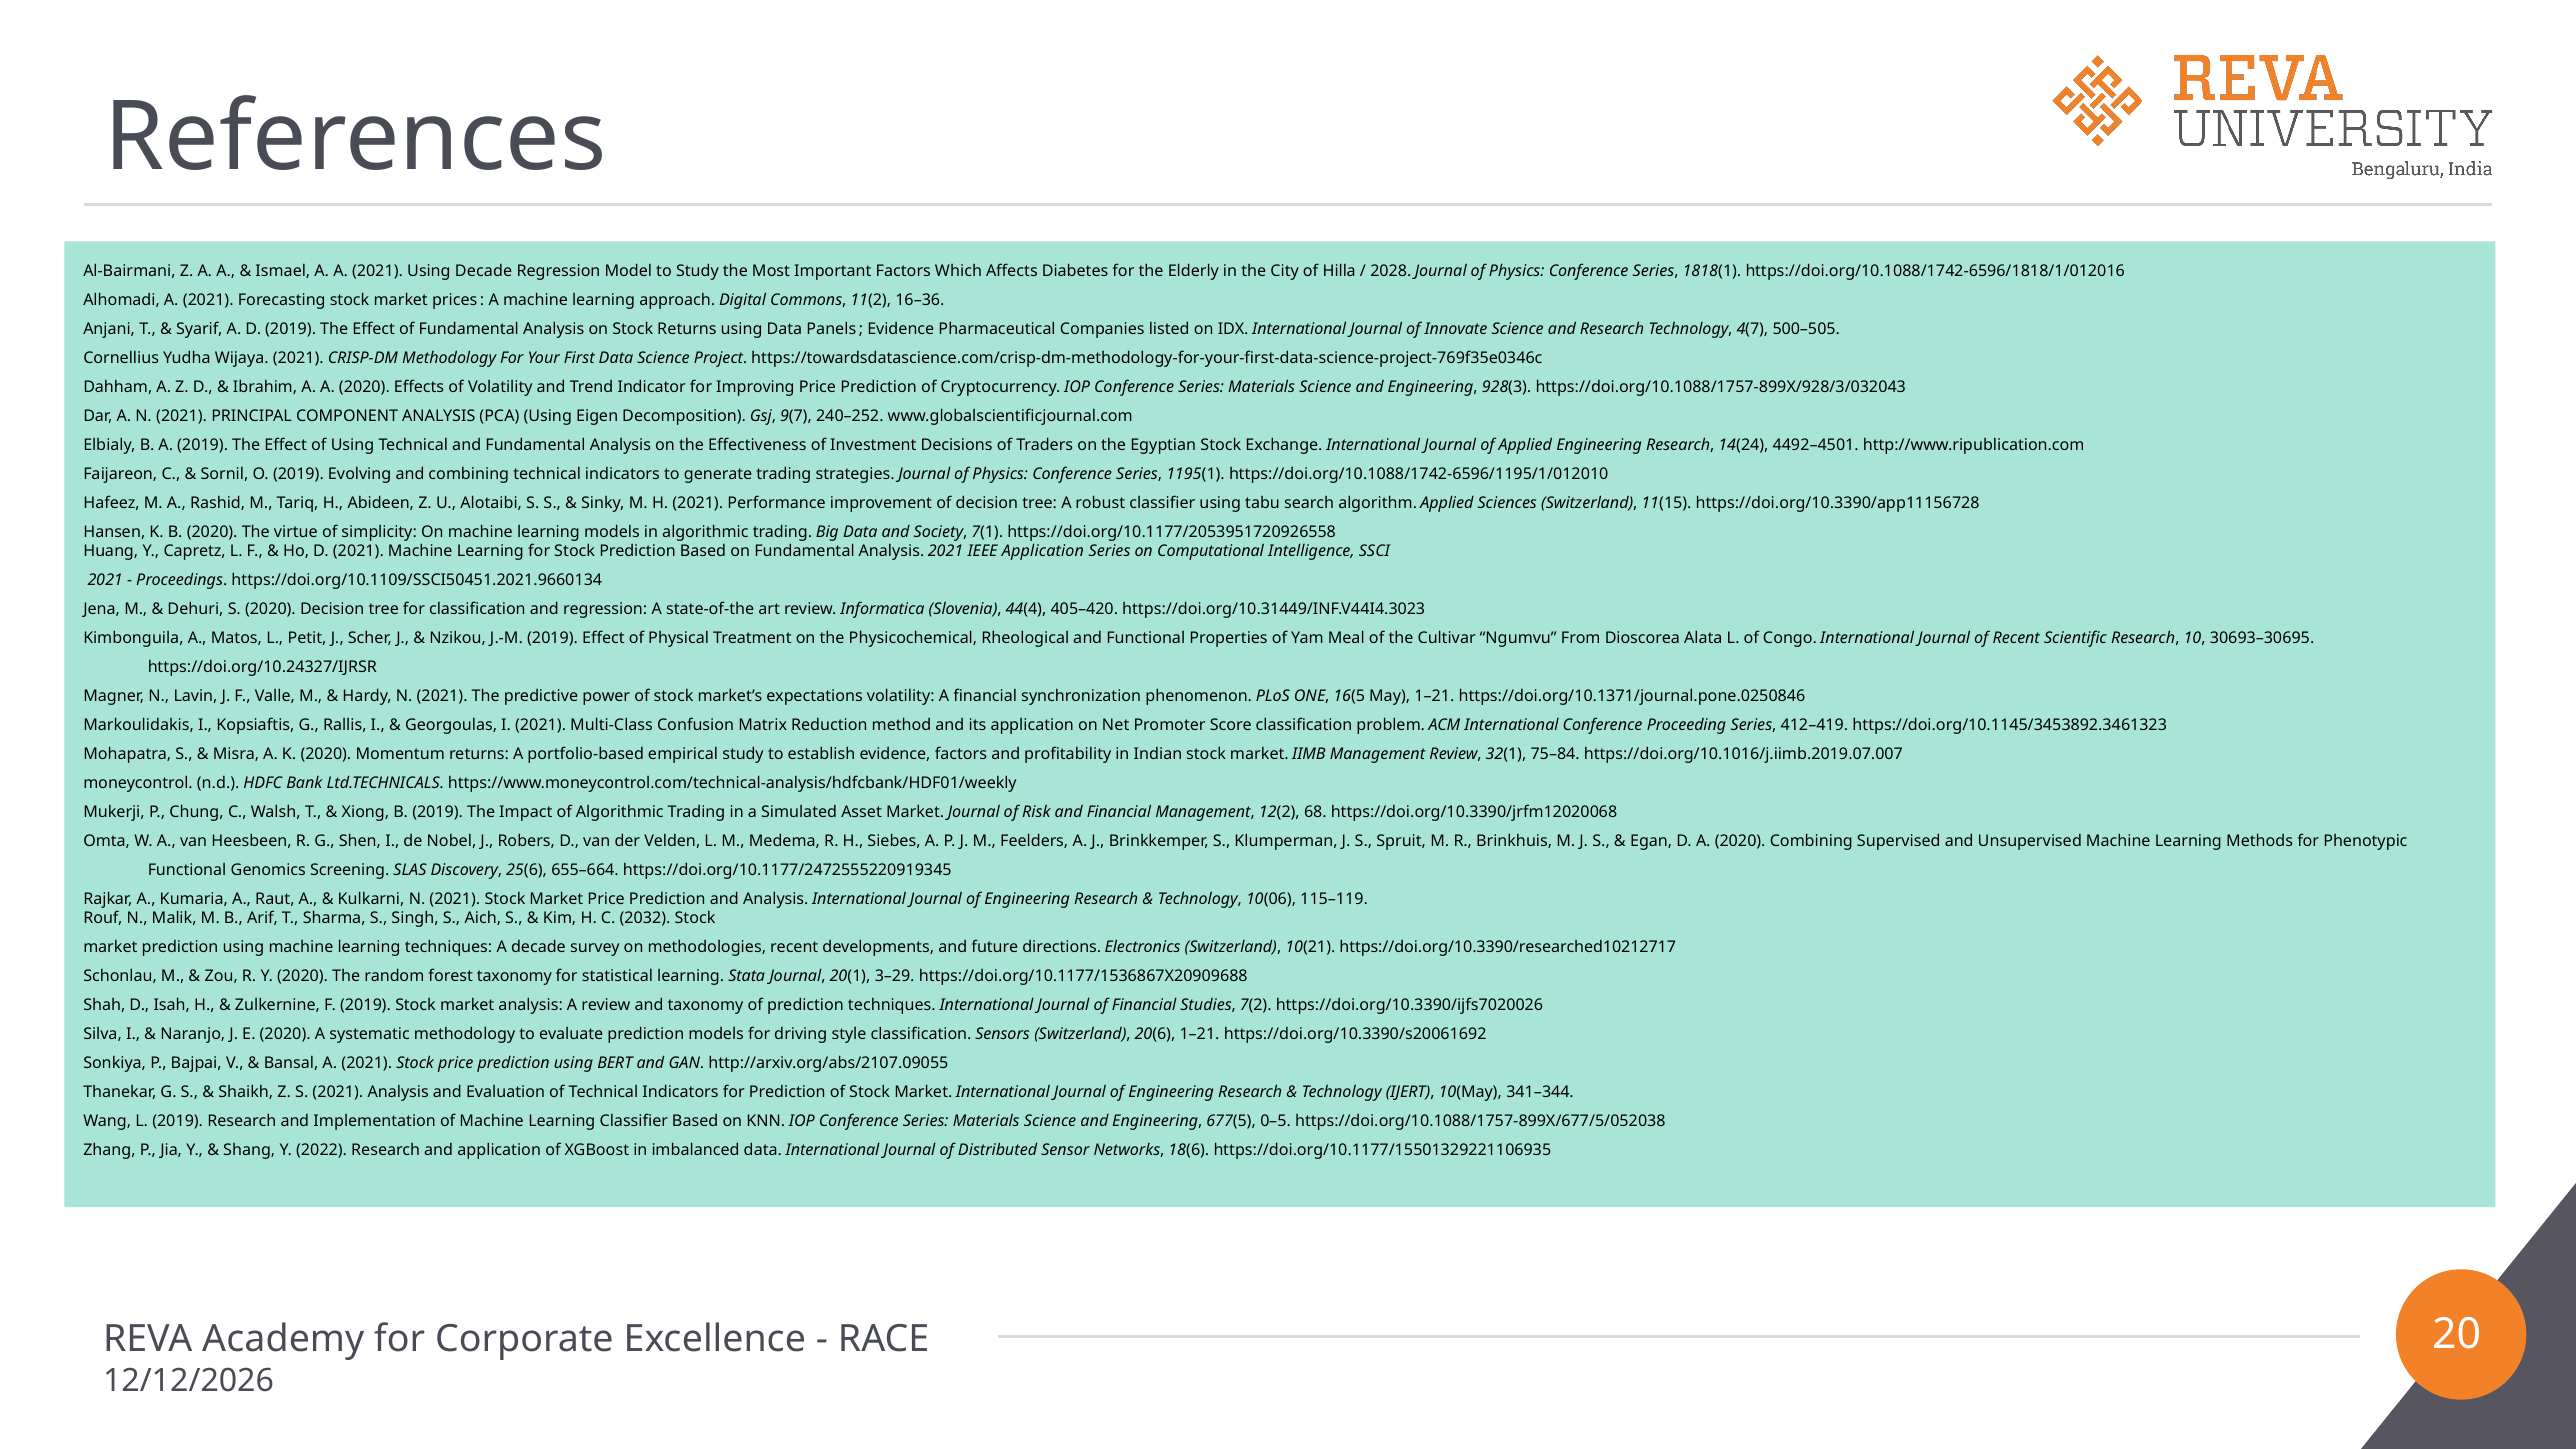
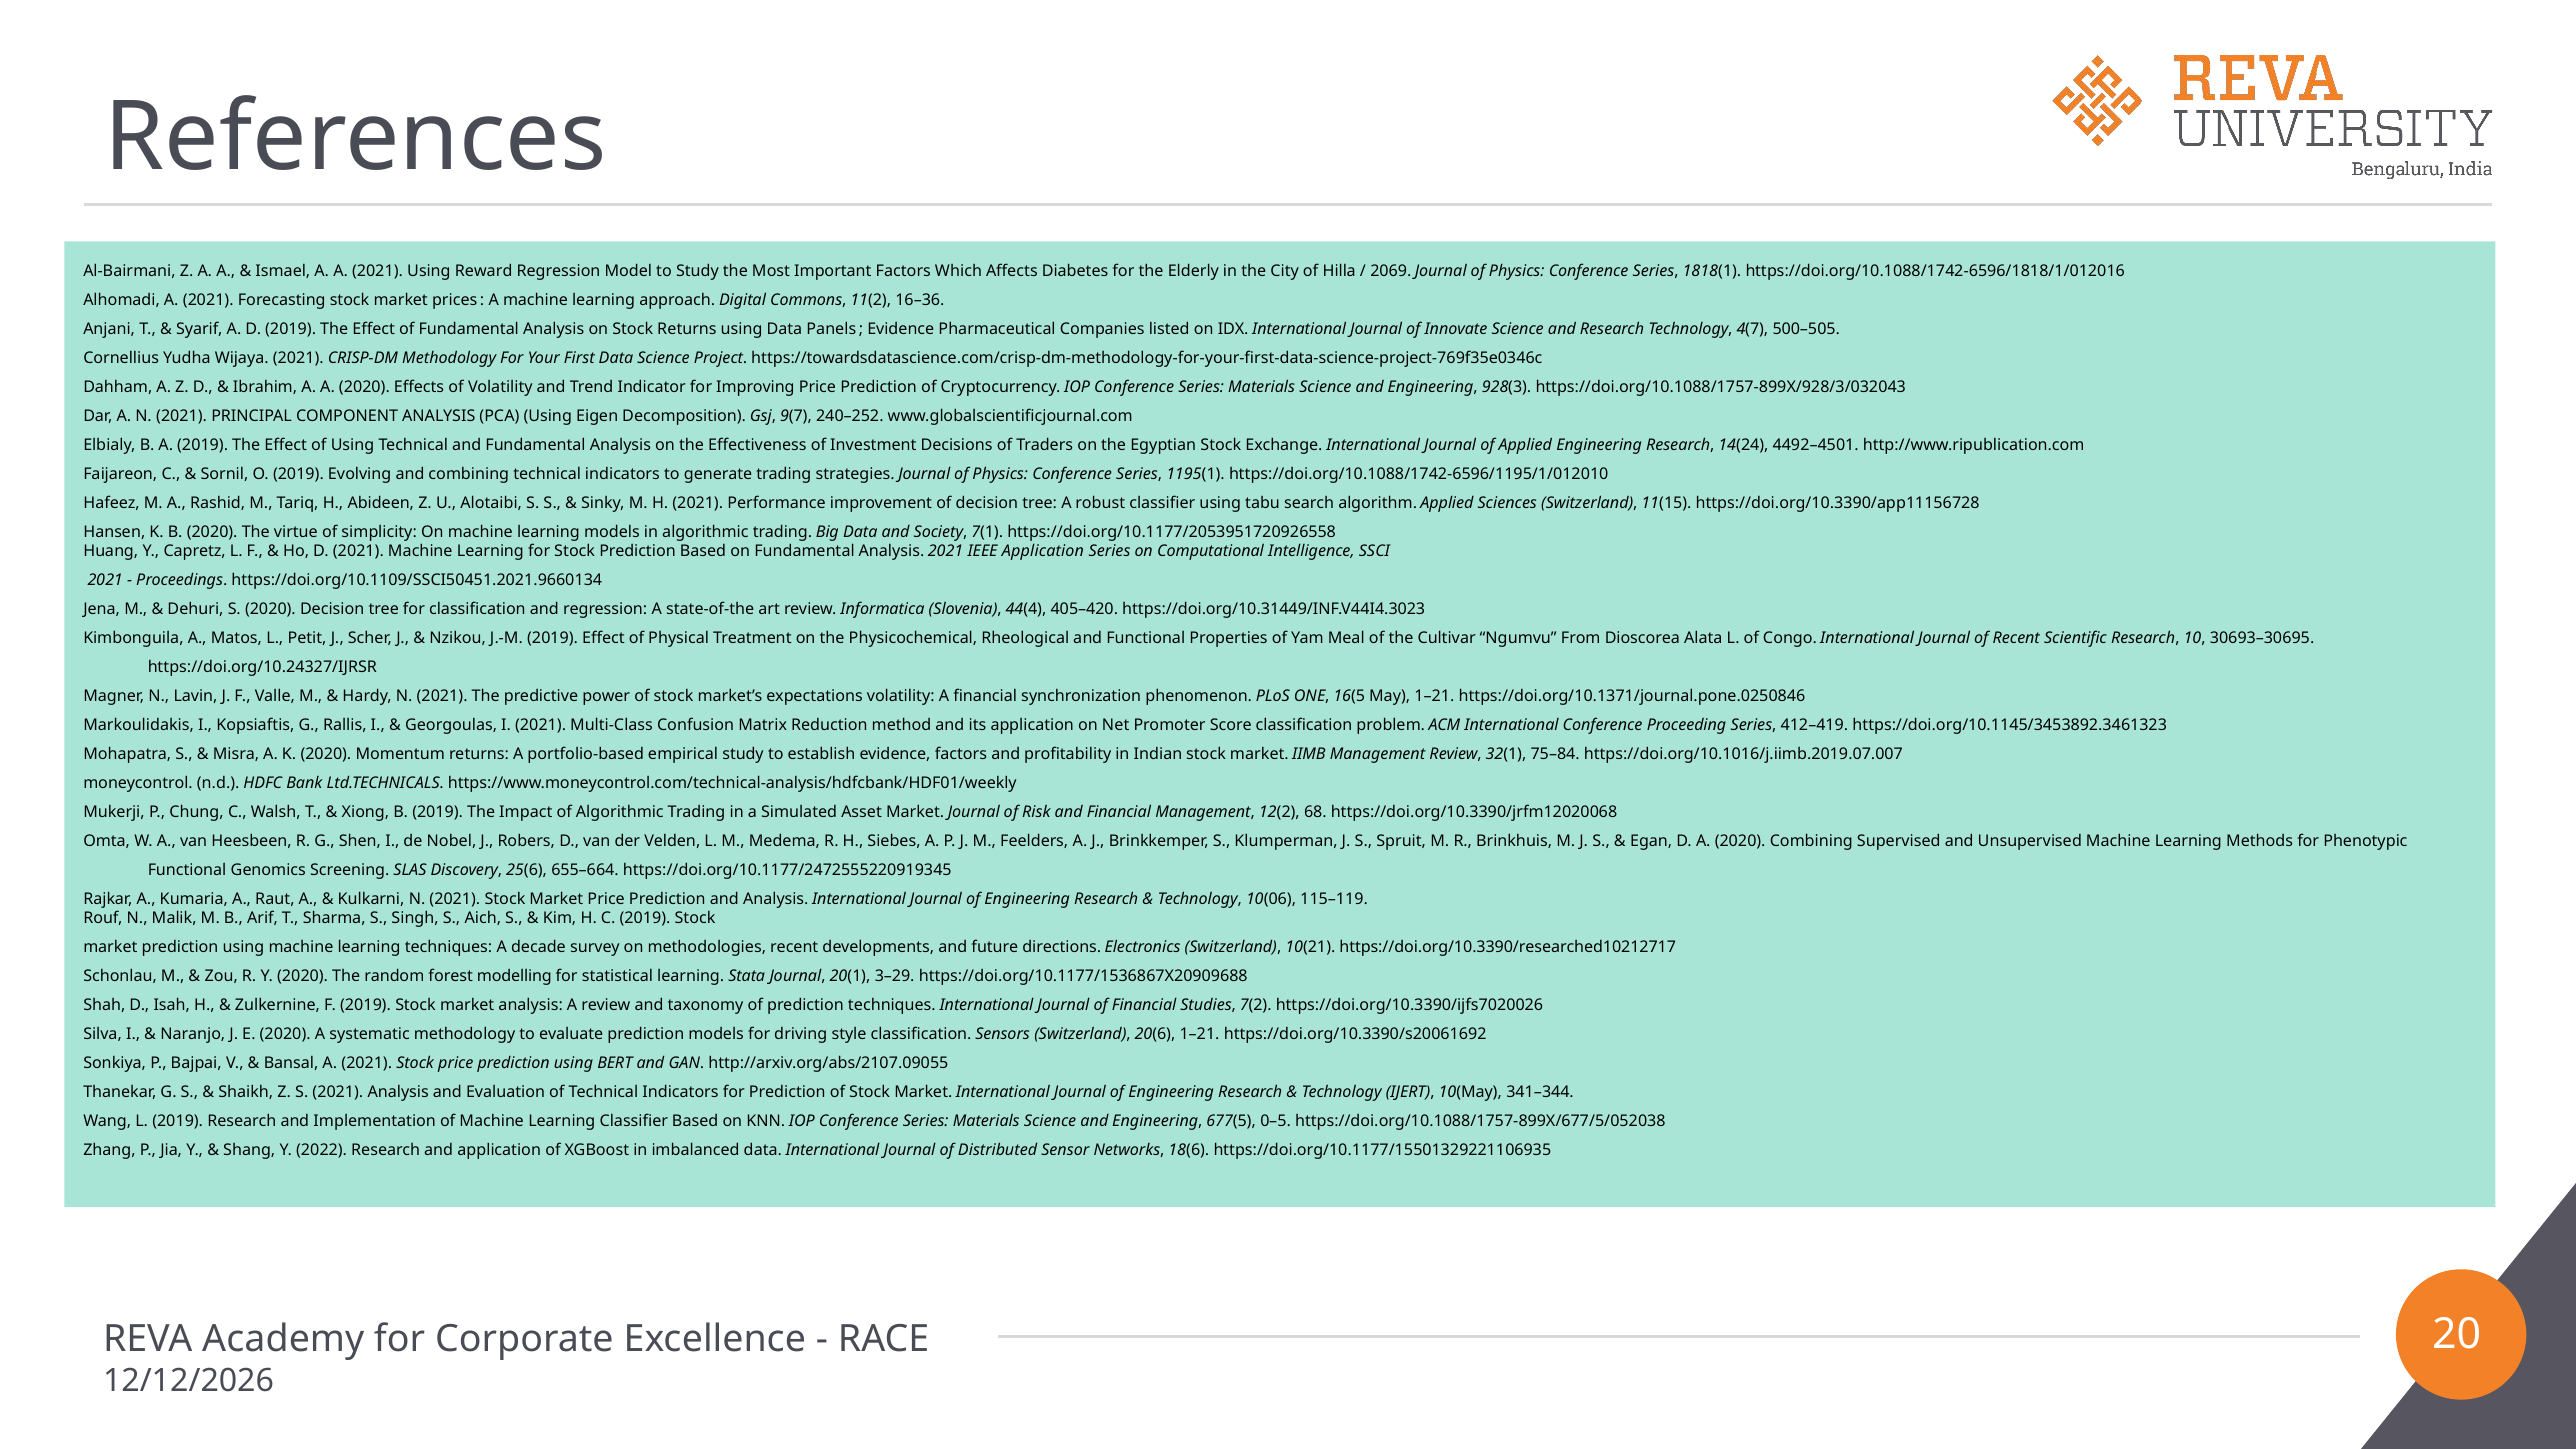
Using Decade: Decade -> Reward
2028: 2028 -> 2069
C 2032: 2032 -> 2019
forest taxonomy: taxonomy -> modelling
